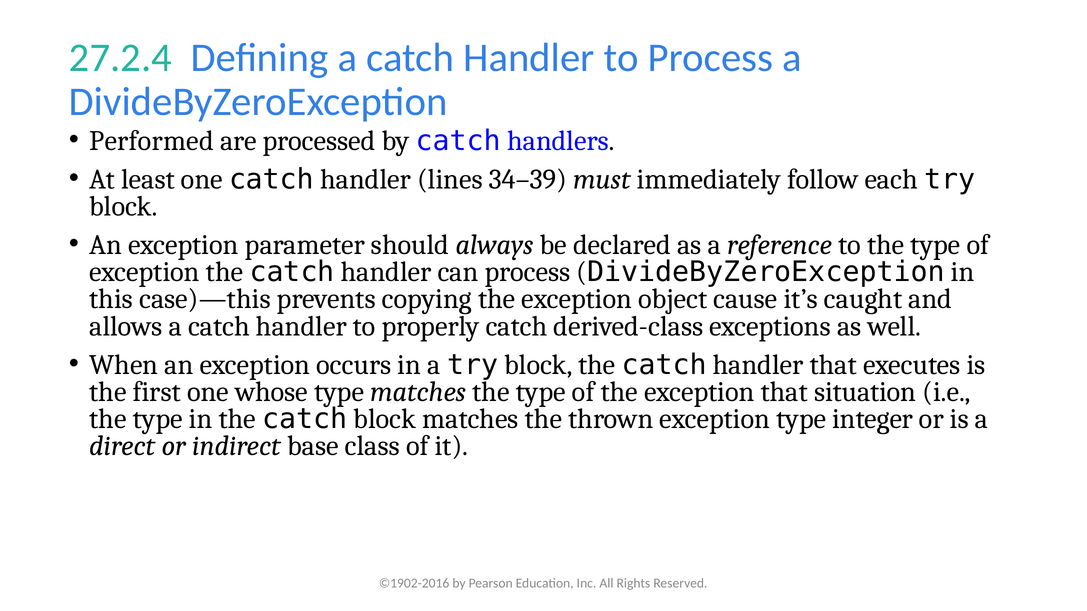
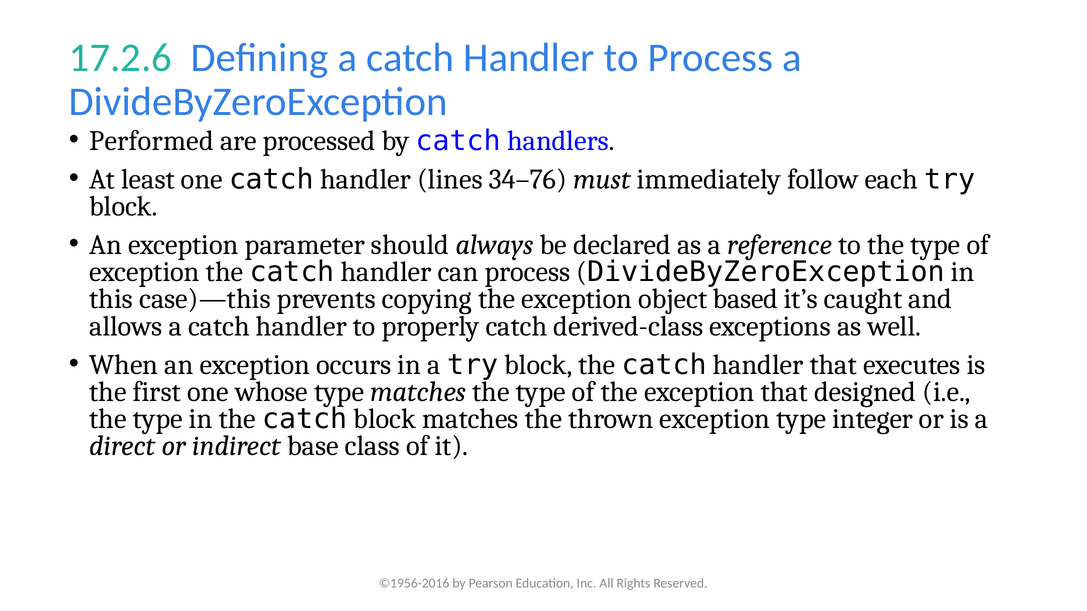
27.2.4: 27.2.4 -> 17.2.6
34–39: 34–39 -> 34–76
cause: cause -> based
situation: situation -> designed
©1902-2016: ©1902-2016 -> ©1956-2016
